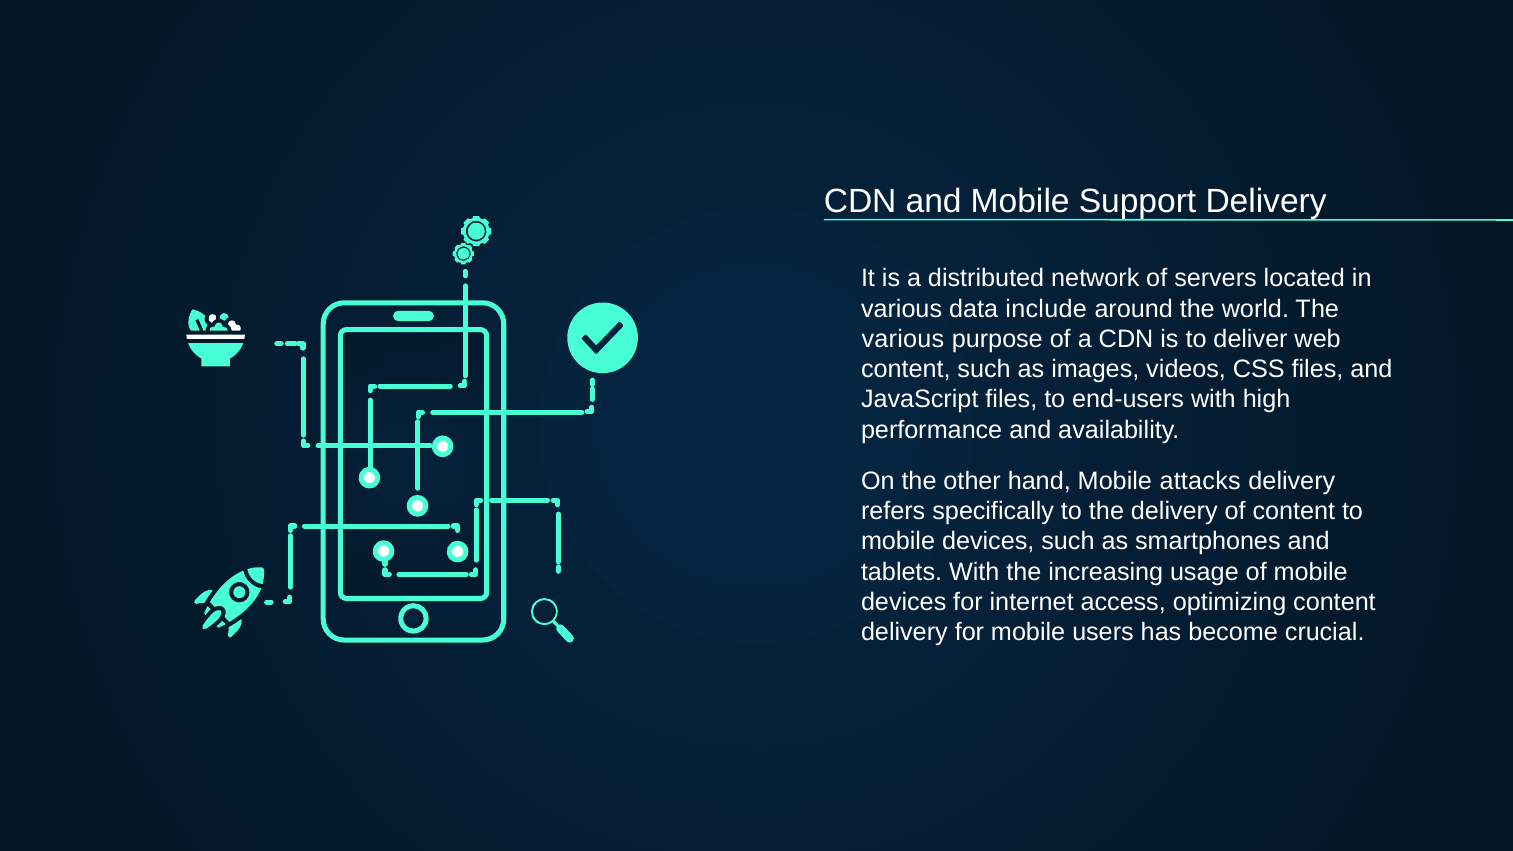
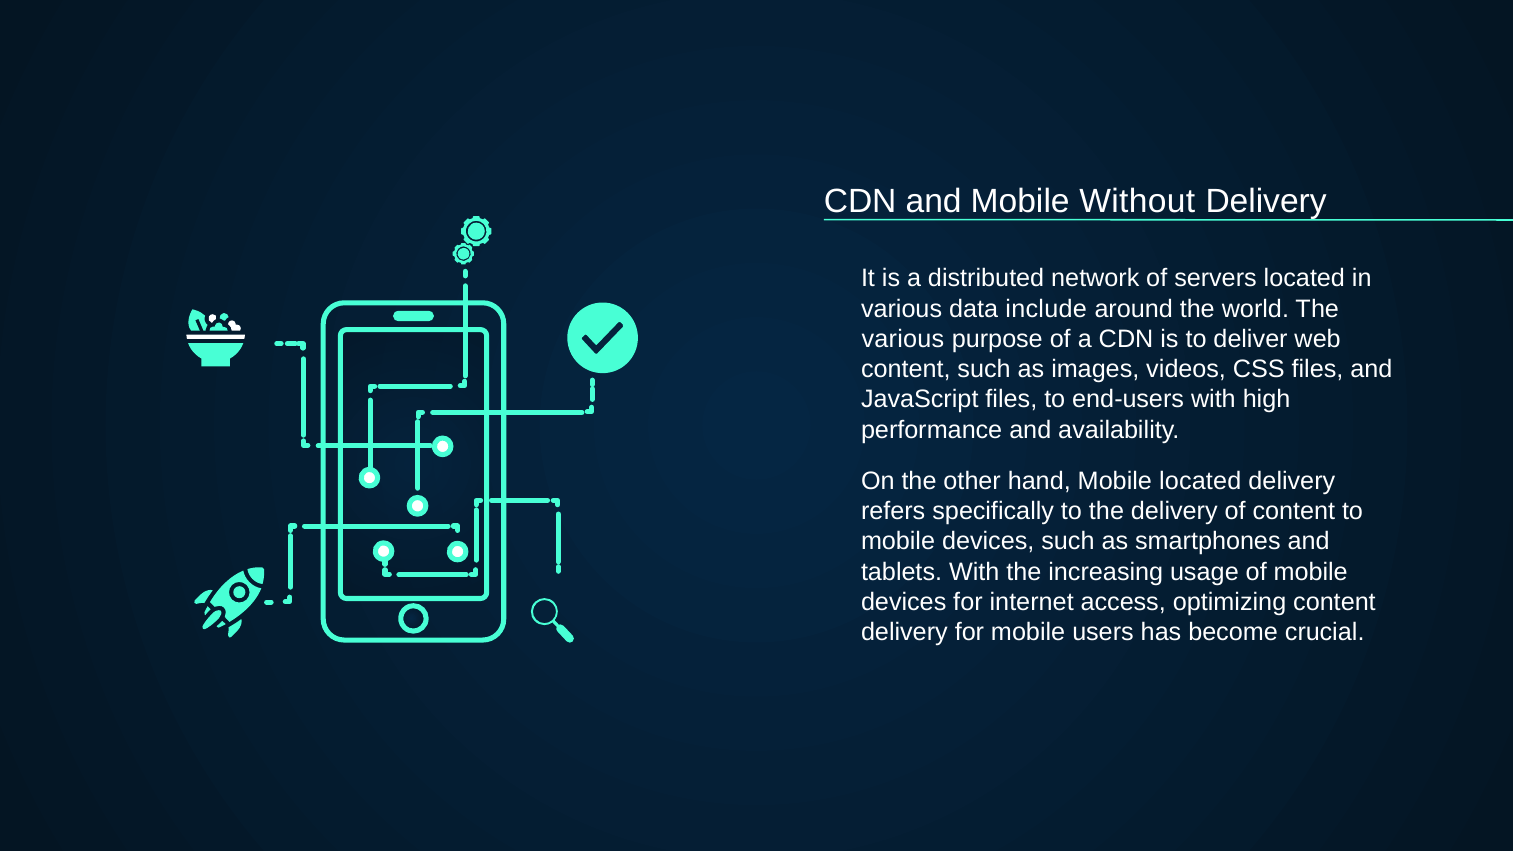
Support: Support -> Without
Mobile attacks: attacks -> located
